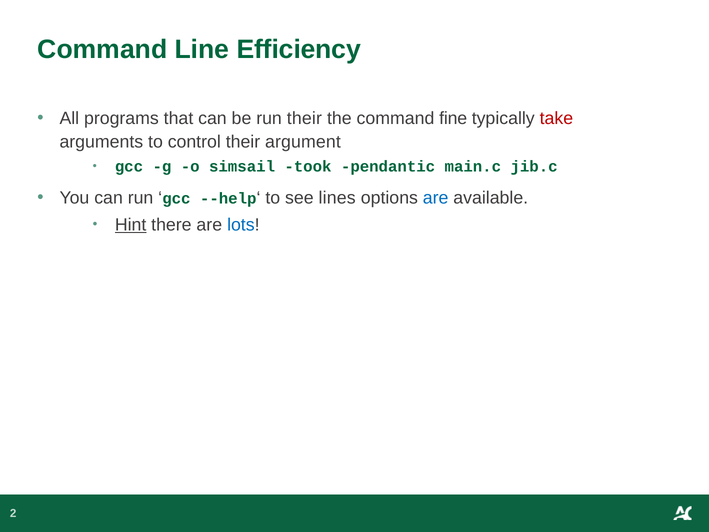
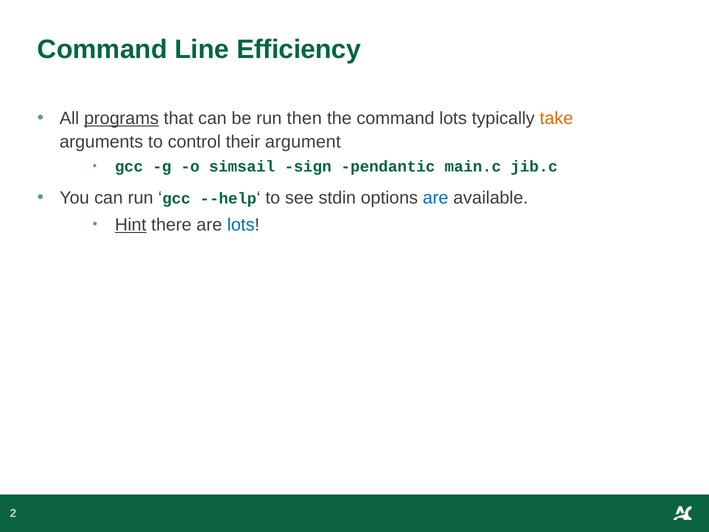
programs underline: none -> present
run their: their -> then
command fine: fine -> lots
take colour: red -> orange
took: took -> sign
lines: lines -> stdin
